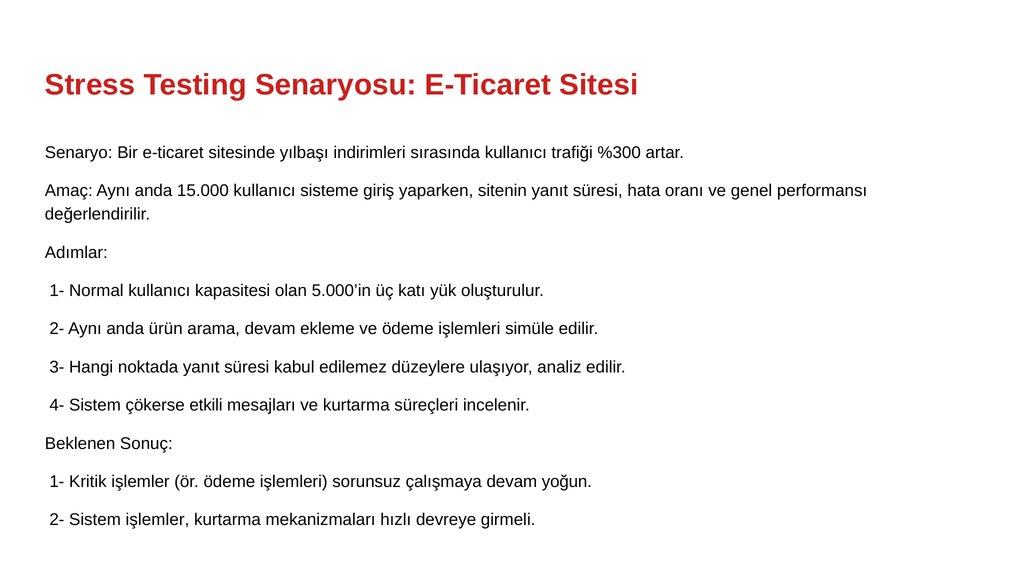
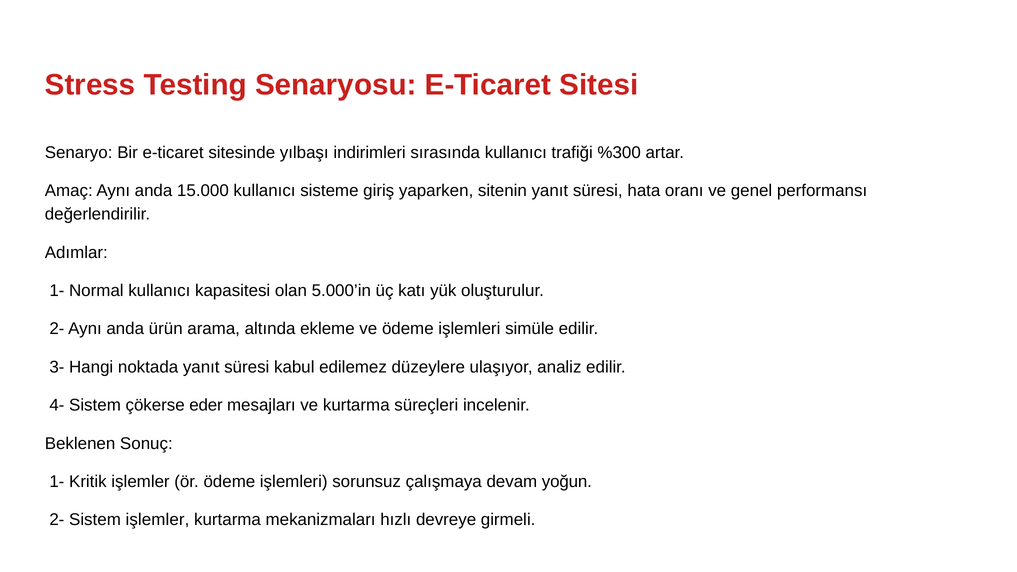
arama devam: devam -> altında
etkili: etkili -> eder
